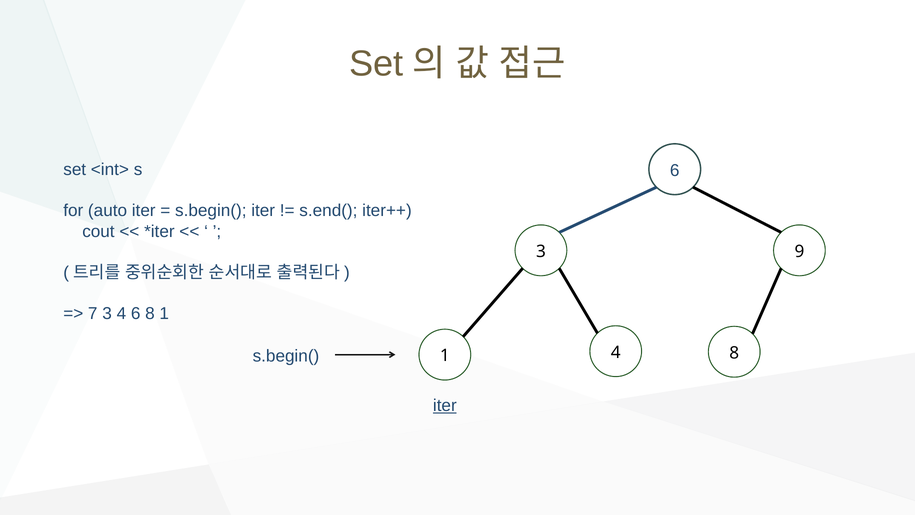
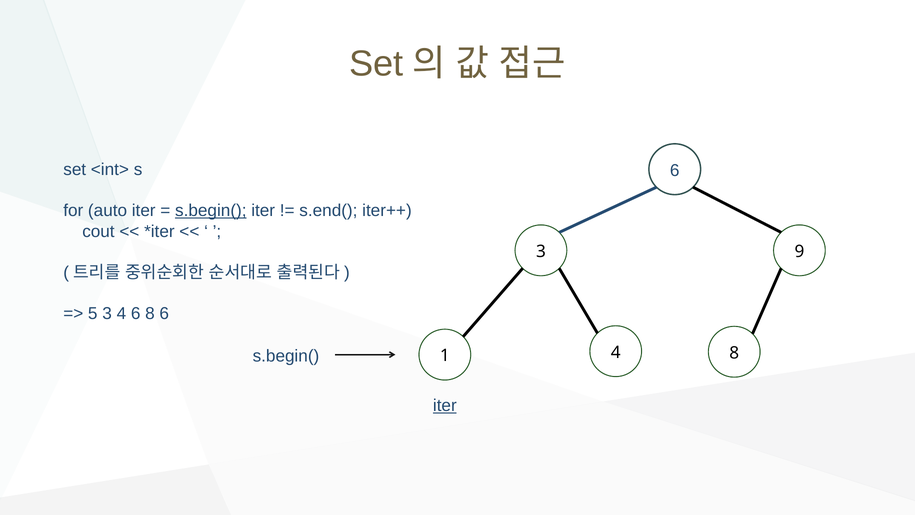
s.begin( at (211, 211) underline: none -> present
7: 7 -> 5
8 1: 1 -> 6
